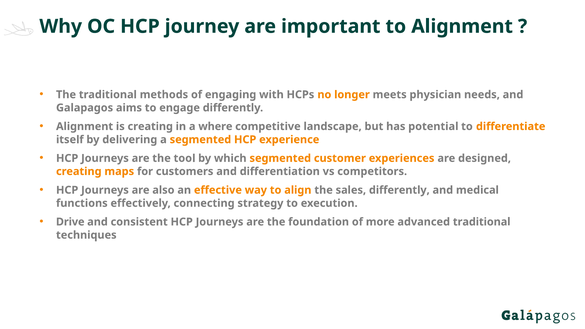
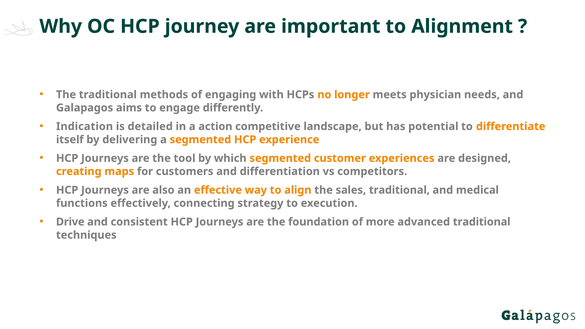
Alignment at (85, 126): Alignment -> Indication
is creating: creating -> detailed
where: where -> action
sales differently: differently -> traditional
